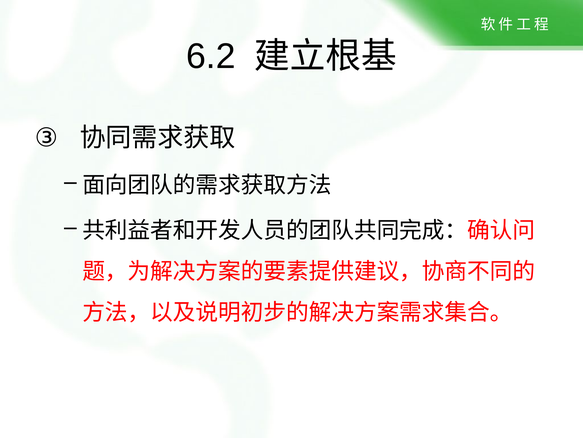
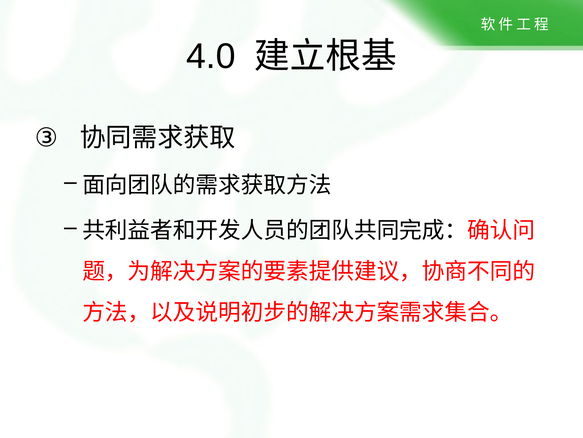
6.2: 6.2 -> 4.0
